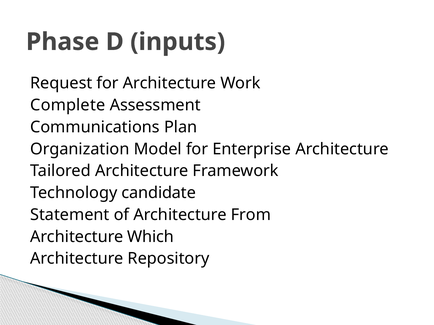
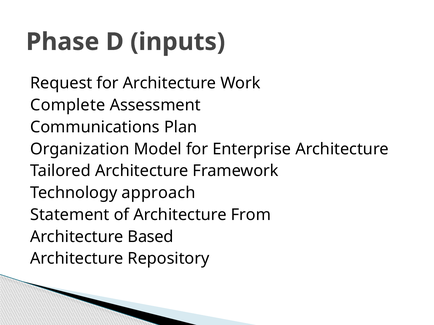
candidate: candidate -> approach
Which: Which -> Based
